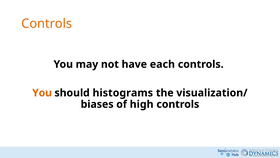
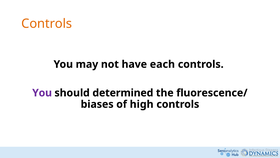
You at (42, 93) colour: orange -> purple
histograms: histograms -> determined
visualization/: visualization/ -> fluorescence/
